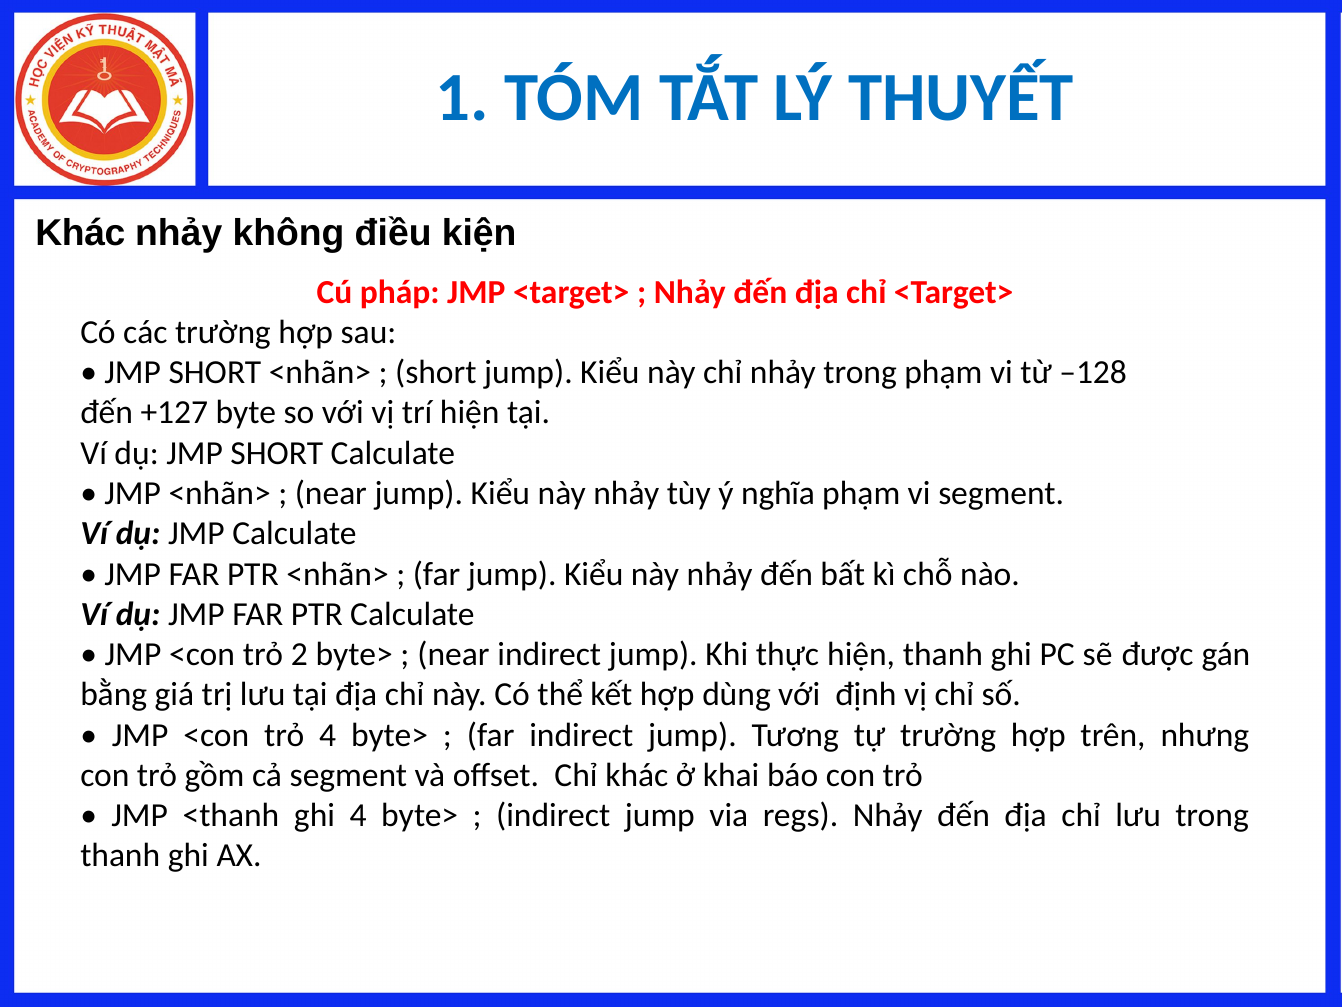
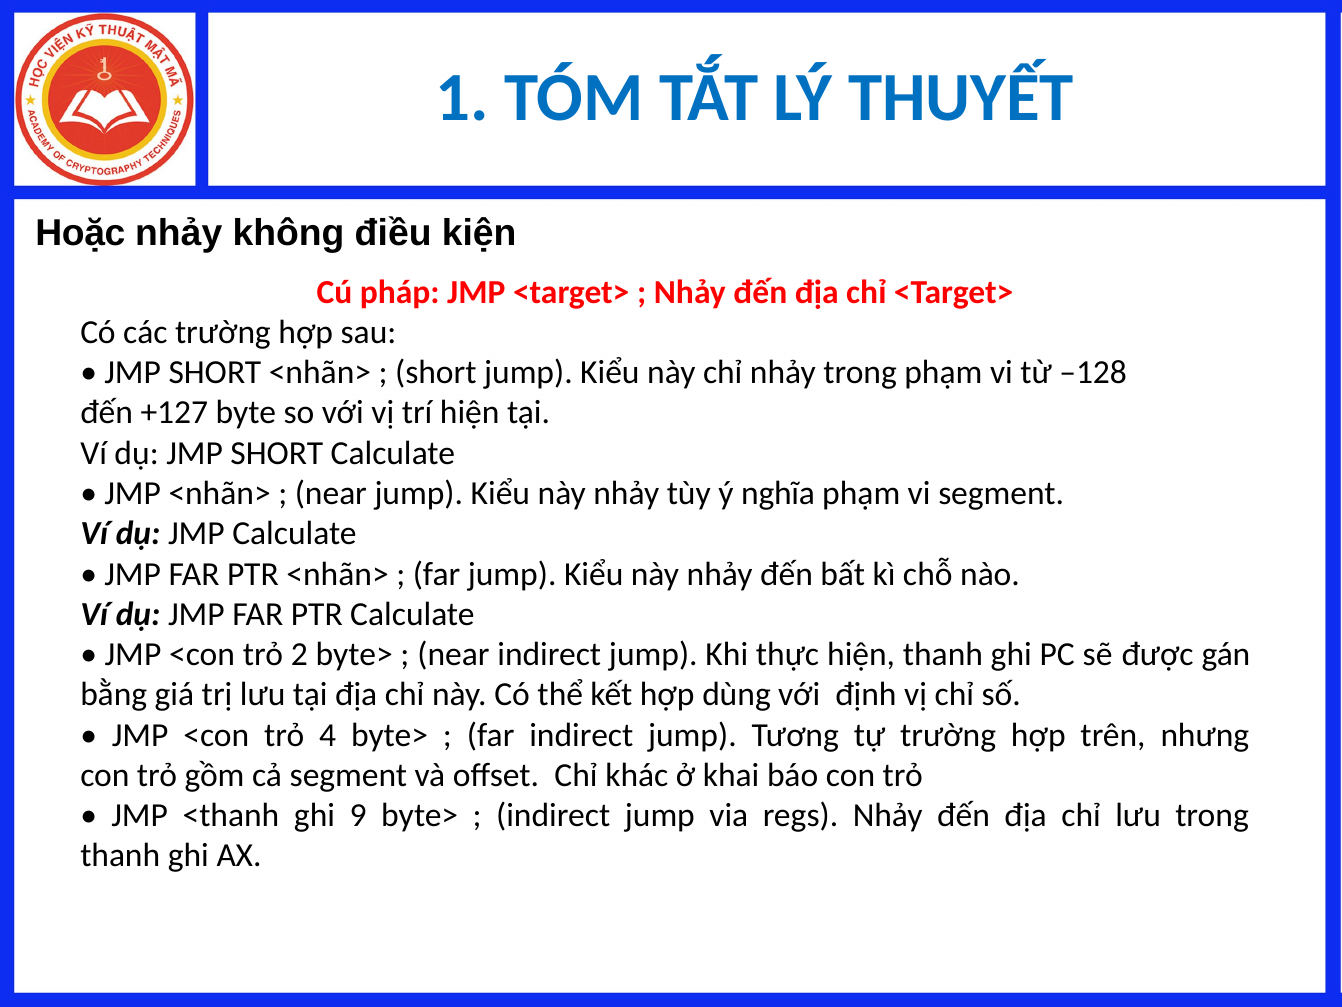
Khác at (80, 233): Khác -> Hoặc
ghi 4: 4 -> 9
